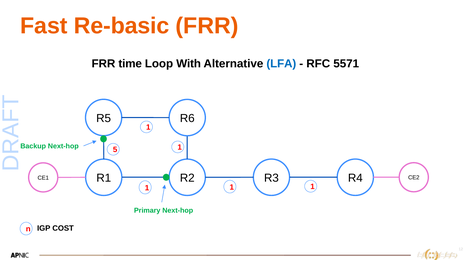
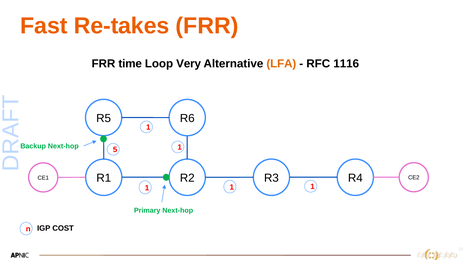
Re-basic: Re-basic -> Re-takes
With: With -> Very
LFA colour: blue -> orange
5571: 5571 -> 1116
